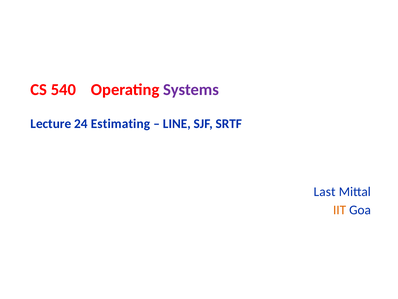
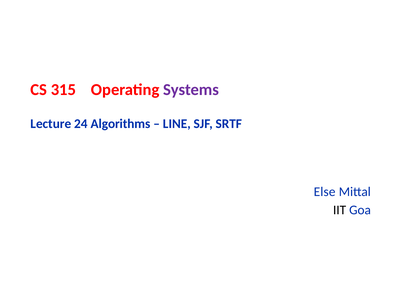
540: 540 -> 315
Estimating: Estimating -> Algorithms
Last: Last -> Else
IIT colour: orange -> black
